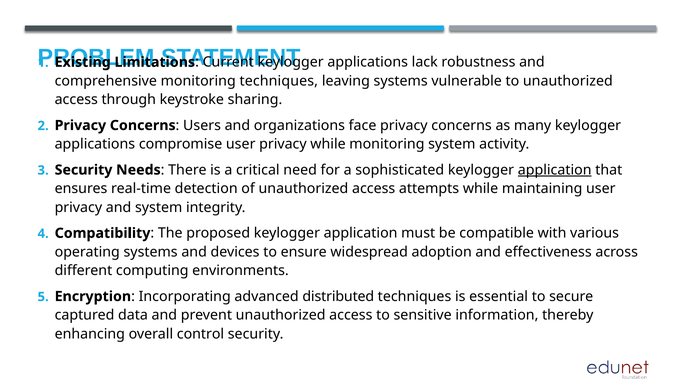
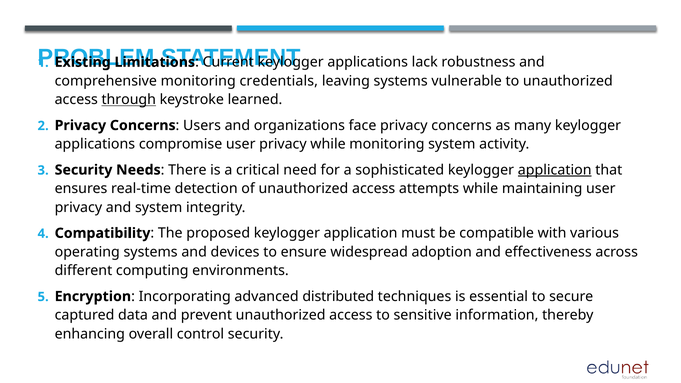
monitoring techniques: techniques -> credentials
through underline: none -> present
sharing: sharing -> learned
